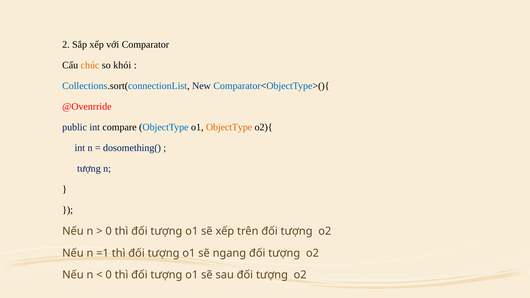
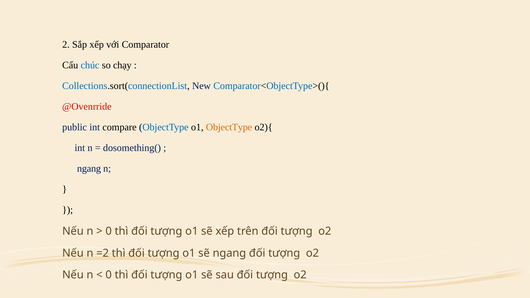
chúc colour: orange -> blue
khói: khói -> chạy
tượng at (89, 169): tượng -> ngang
=1: =1 -> =2
